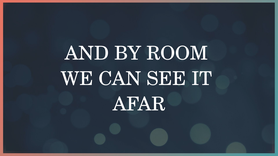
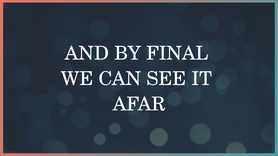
ROOM: ROOM -> FINAL
